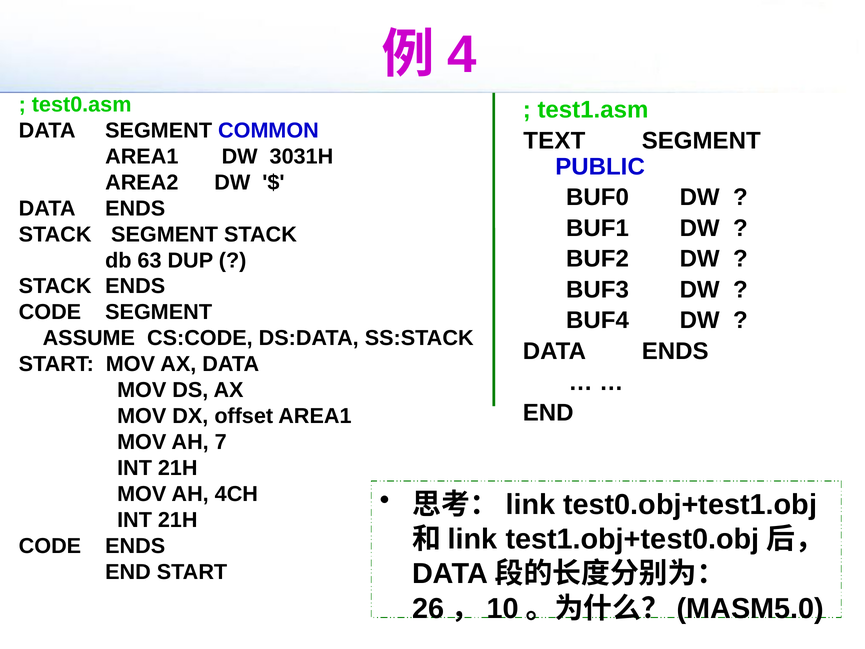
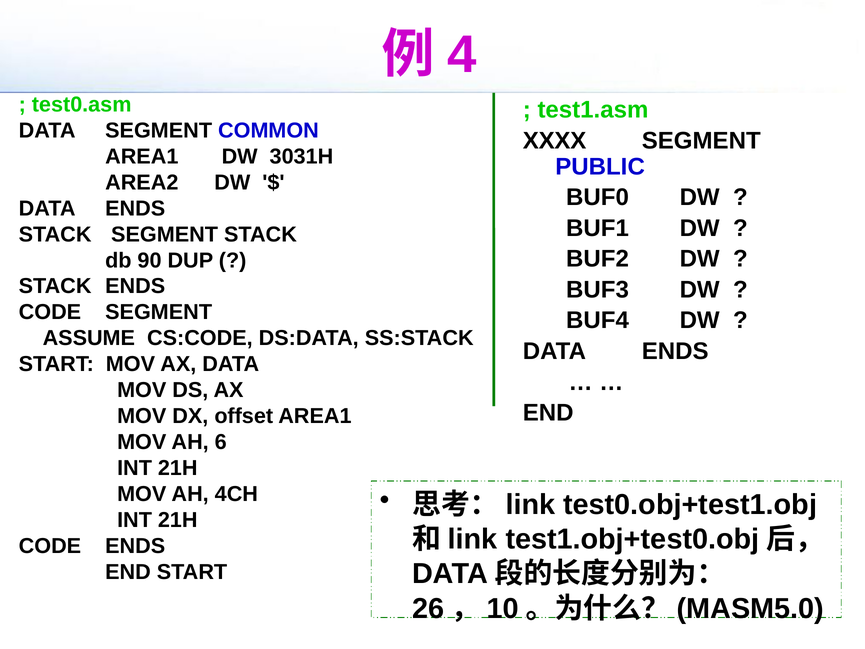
TEXT: TEXT -> XXXX
63: 63 -> 90
7: 7 -> 6
